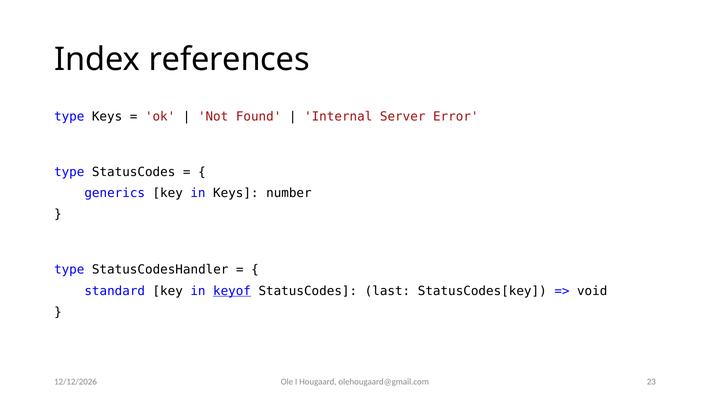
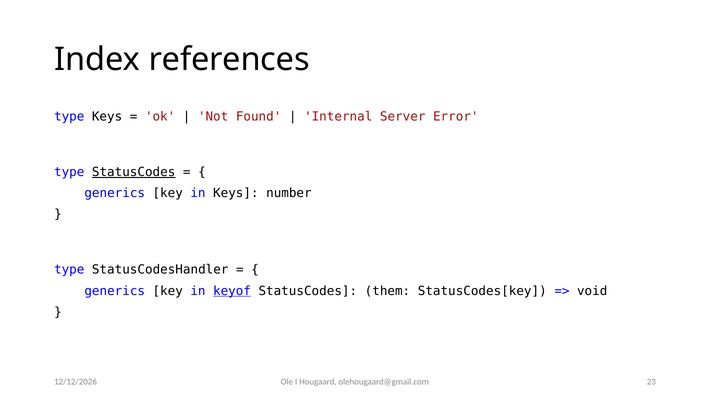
StatusCodes at (134, 172) underline: none -> present
standard at (115, 290): standard -> generics
last: last -> them
